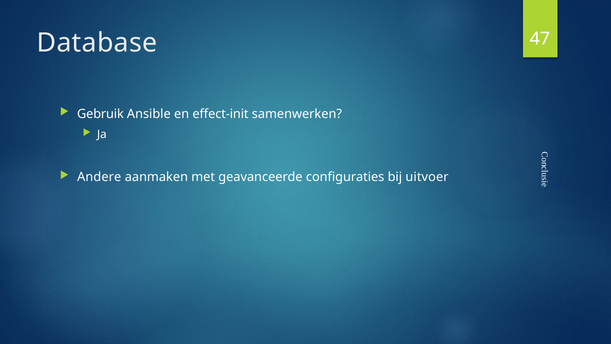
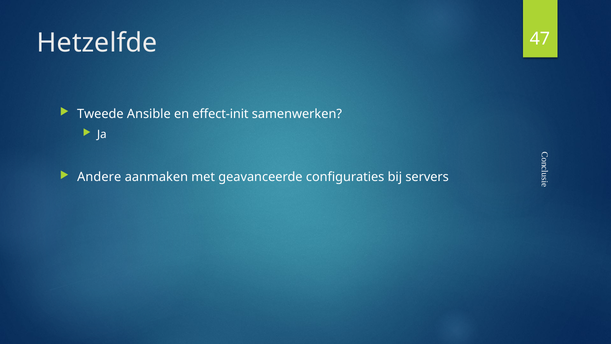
Database: Database -> Hetzelfde
Gebruik: Gebruik -> Tweede
uitvoer: uitvoer -> servers
